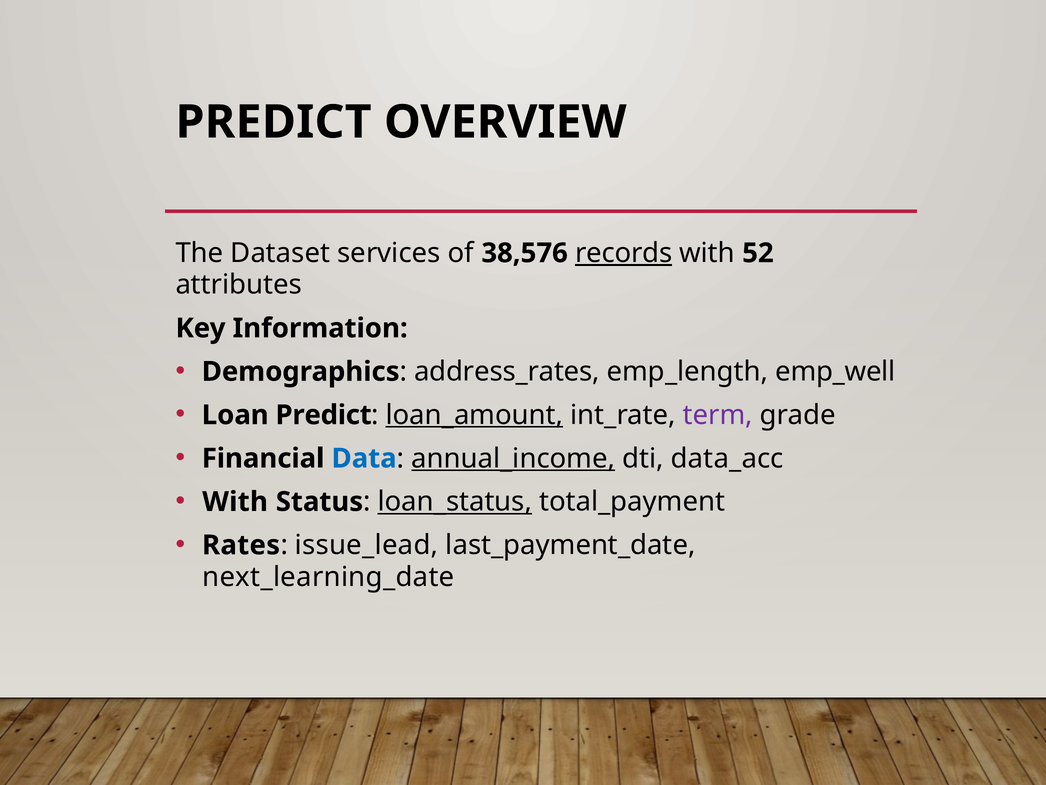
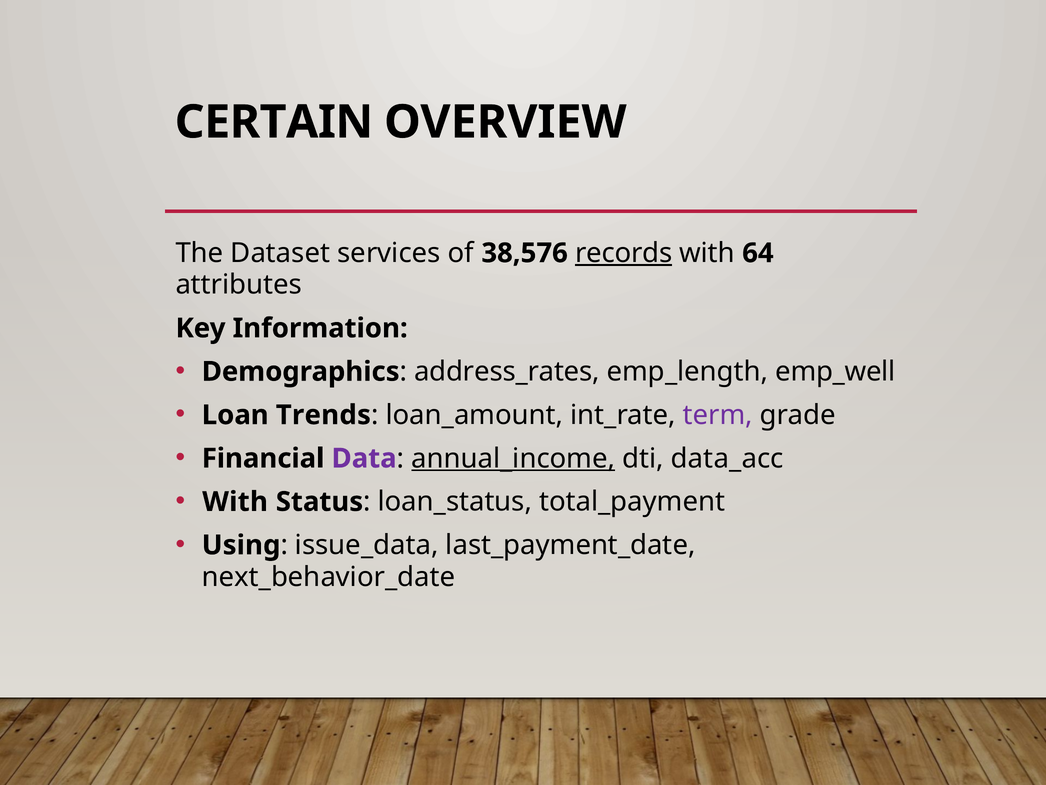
PREDICT at (274, 122): PREDICT -> CERTAIN
52: 52 -> 64
Loan Predict: Predict -> Trends
loan_amount underline: present -> none
Data colour: blue -> purple
loan_status underline: present -> none
Rates: Rates -> Using
issue_lead: issue_lead -> issue_data
next_learning_date: next_learning_date -> next_behavior_date
